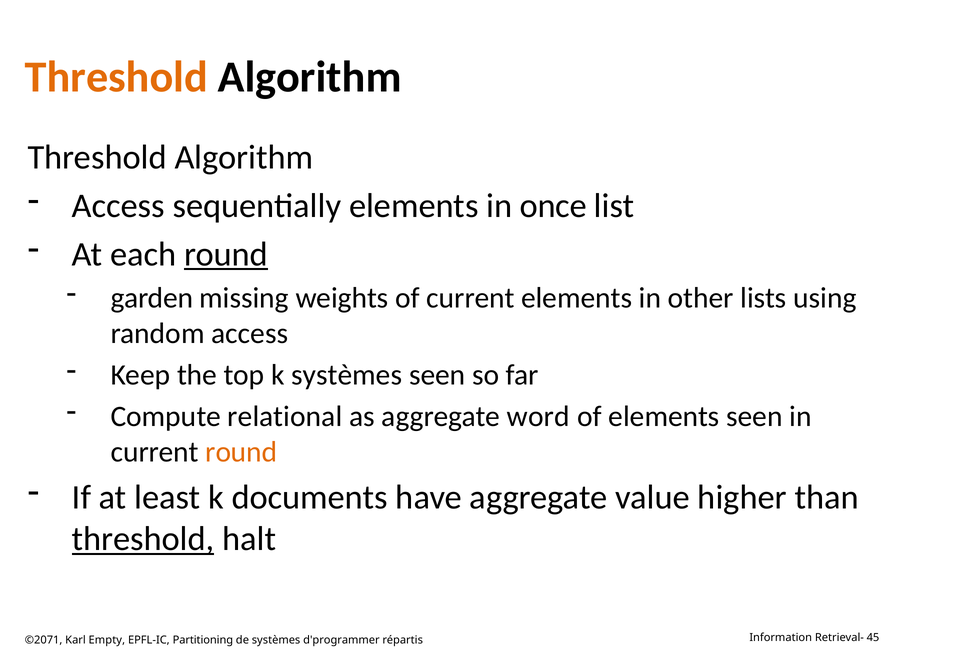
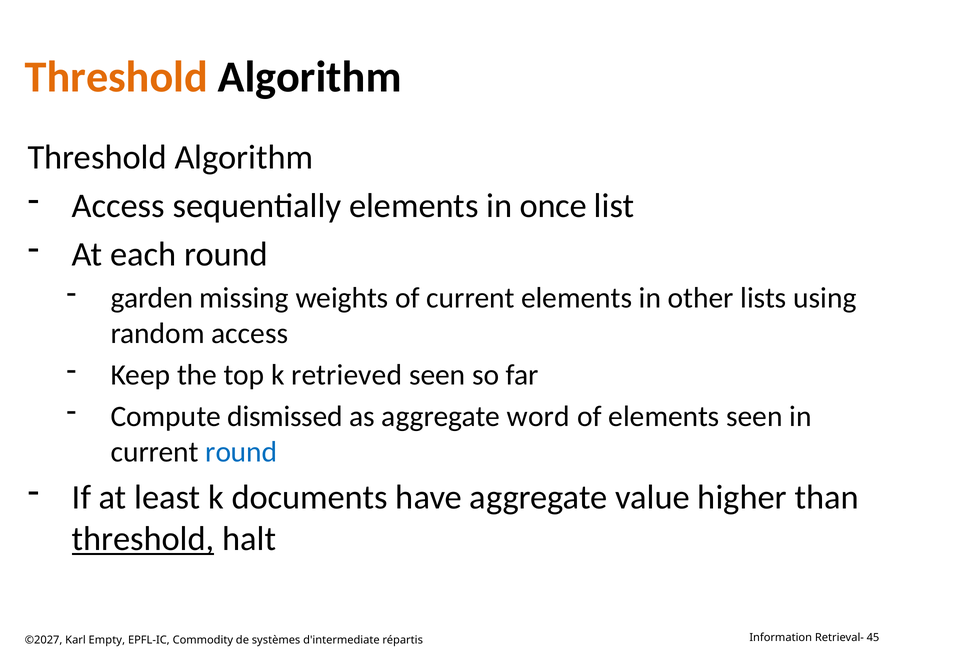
round at (226, 254) underline: present -> none
k systèmes: systèmes -> retrieved
relational: relational -> dismissed
round at (241, 452) colour: orange -> blue
©2071: ©2071 -> ©2027
Partitioning: Partitioning -> Commodity
d'programmer: d'programmer -> d'intermediate
